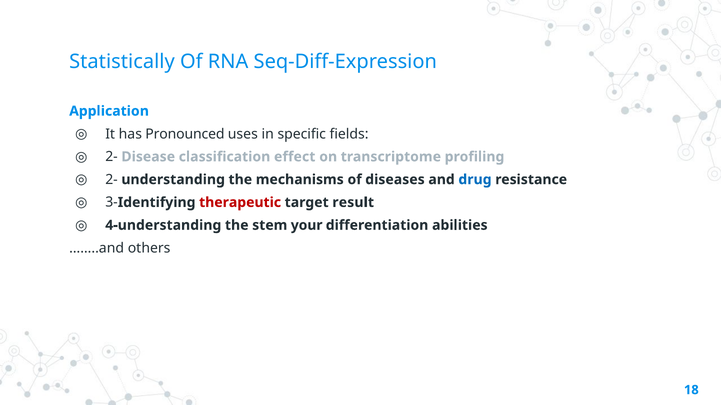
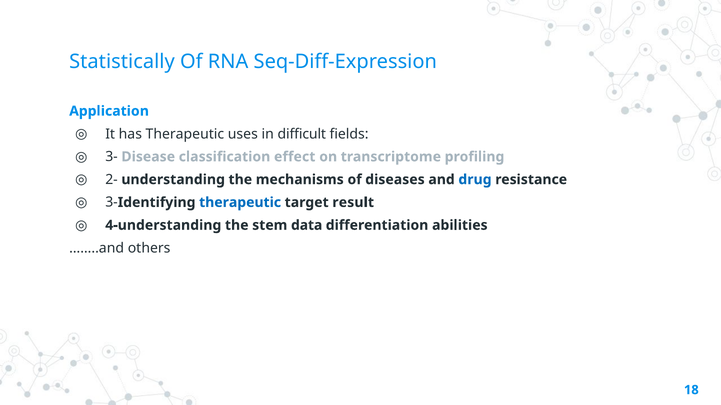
has Pronounced: Pronounced -> Therapeutic
specific: specific -> difficult
2- at (111, 157): 2- -> 3-
therapeutic at (240, 203) colour: red -> blue
your: your -> data
